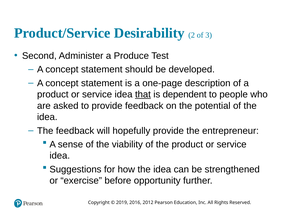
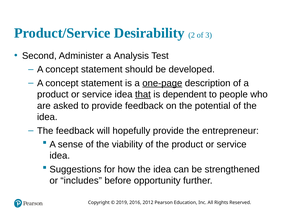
Produce: Produce -> Analysis
one-page underline: none -> present
exercise: exercise -> includes
